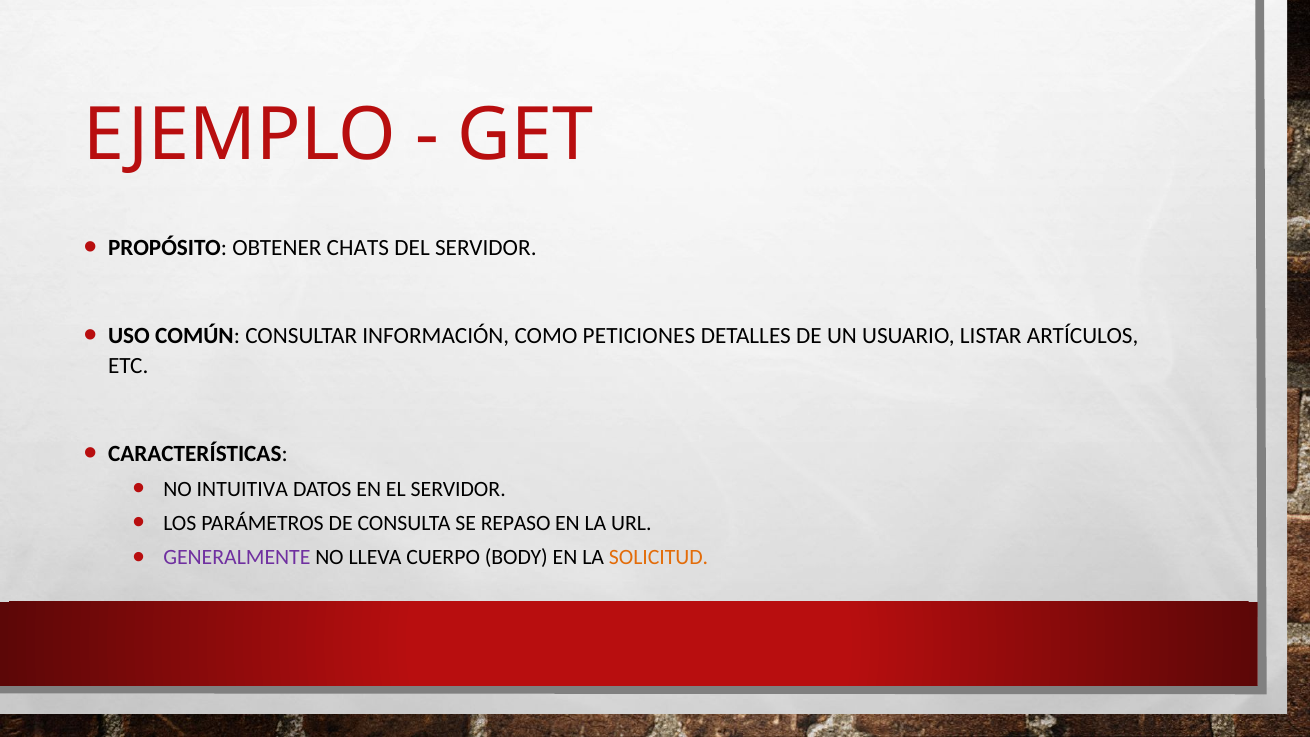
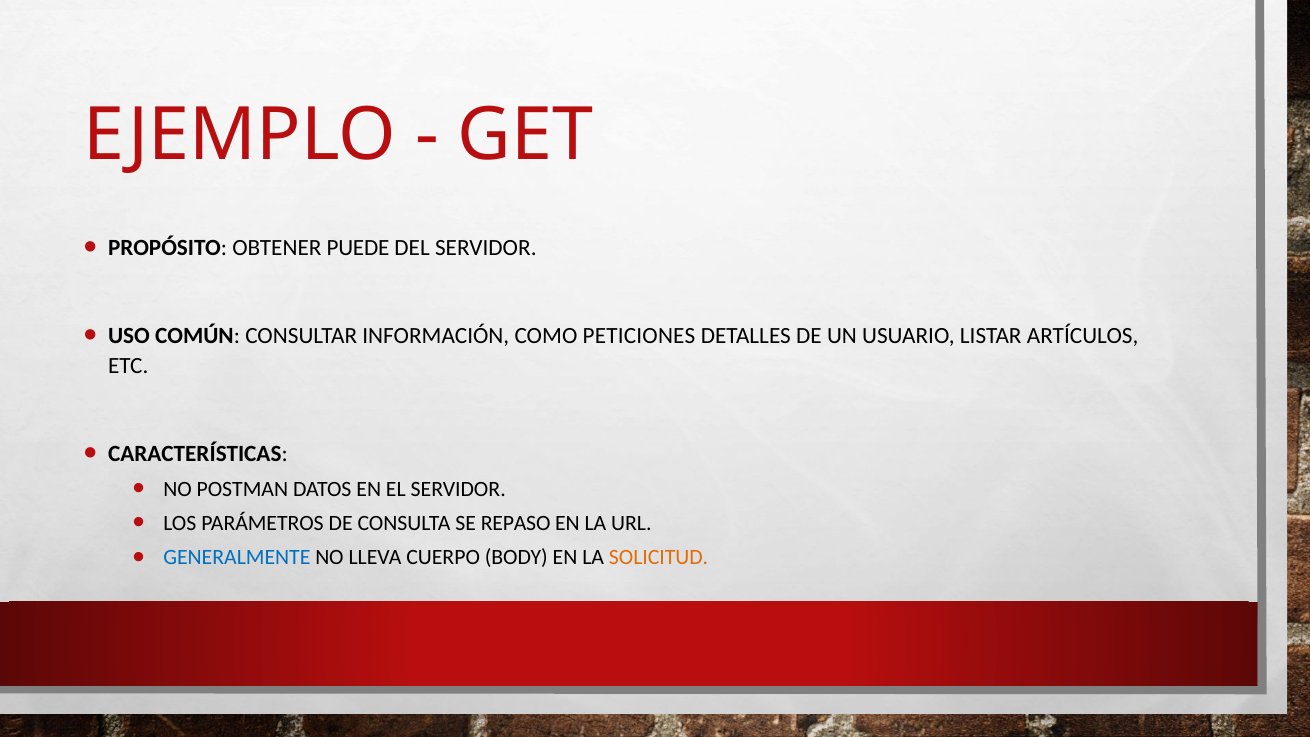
CHATS: CHATS -> PUEDE
INTUITIVA: INTUITIVA -> POSTMAN
GENERALMENTE colour: purple -> blue
